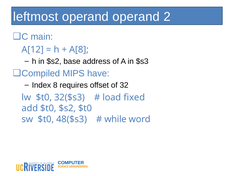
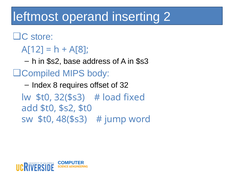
operand operand: operand -> inserting
main: main -> store
have: have -> body
while: while -> jump
